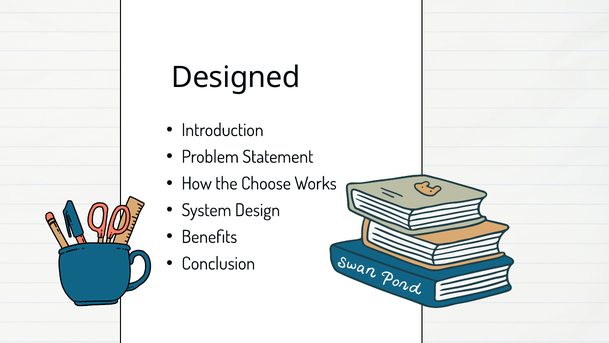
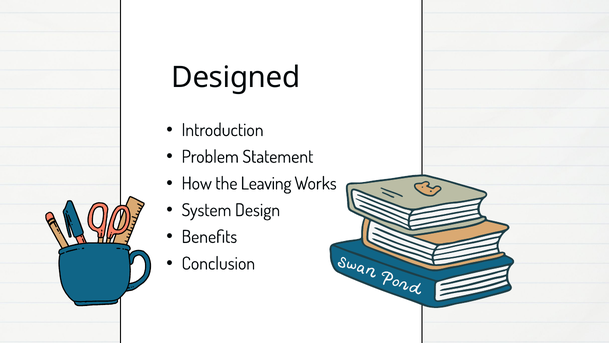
Choose: Choose -> Leaving
